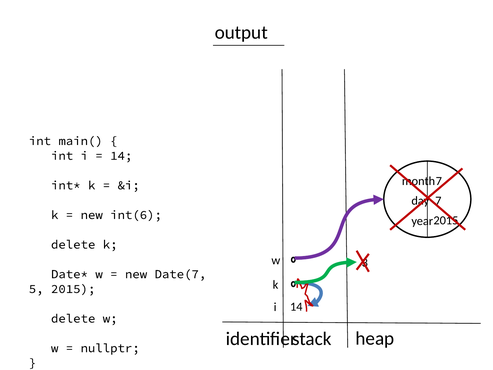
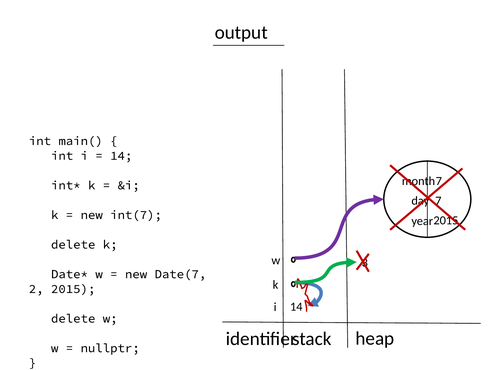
int(6: int(6 -> int(7
5: 5 -> 2
